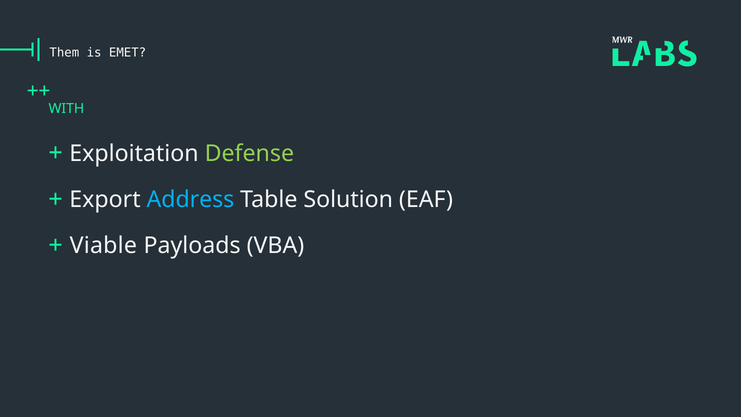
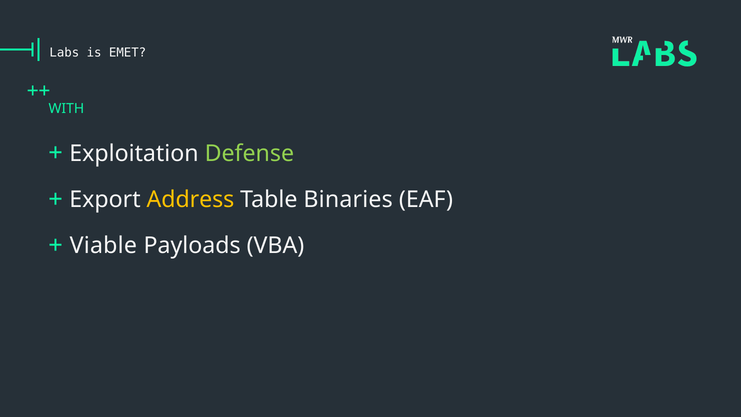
Them: Them -> Labs
Address colour: light blue -> yellow
Solution: Solution -> Binaries
